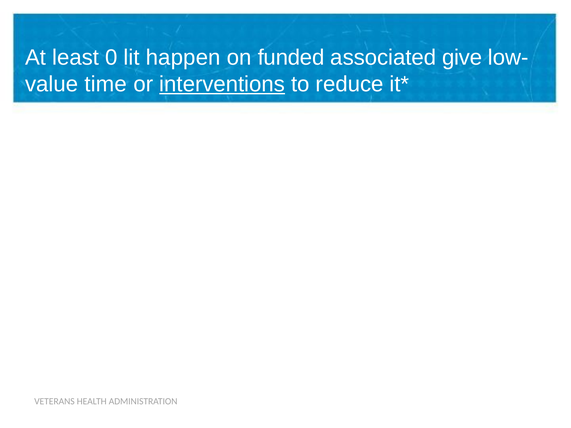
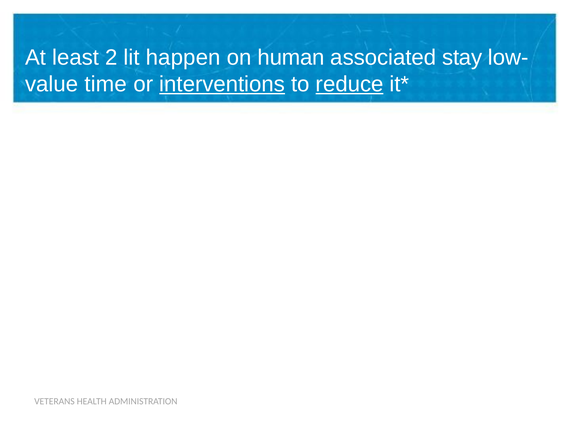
0: 0 -> 2
funded: funded -> human
give: give -> stay
reduce underline: none -> present
